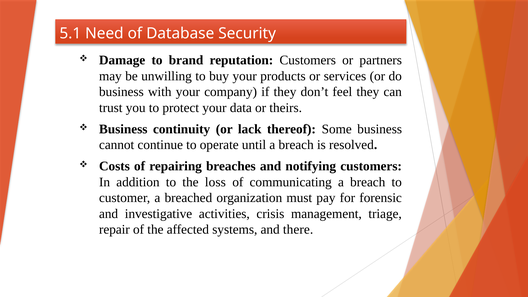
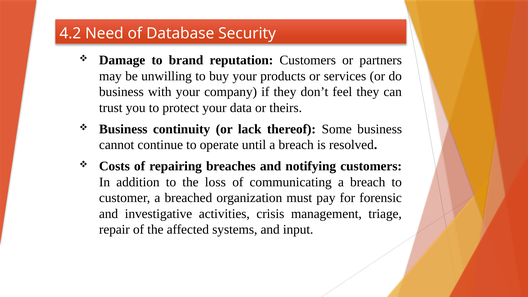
5.1: 5.1 -> 4.2
there: there -> input
